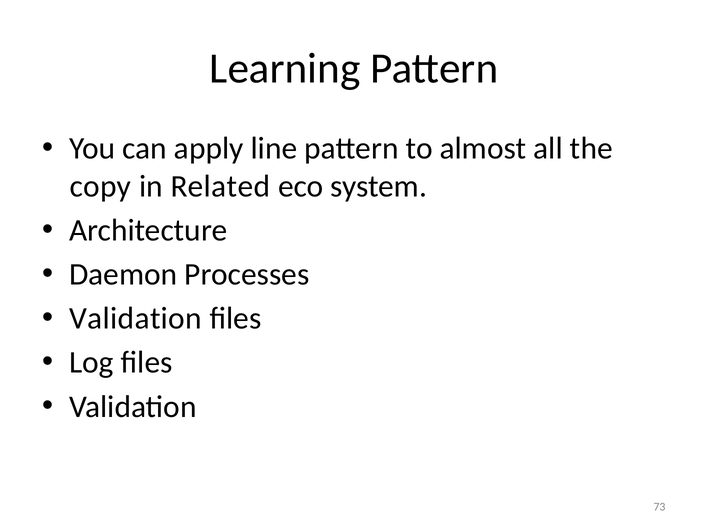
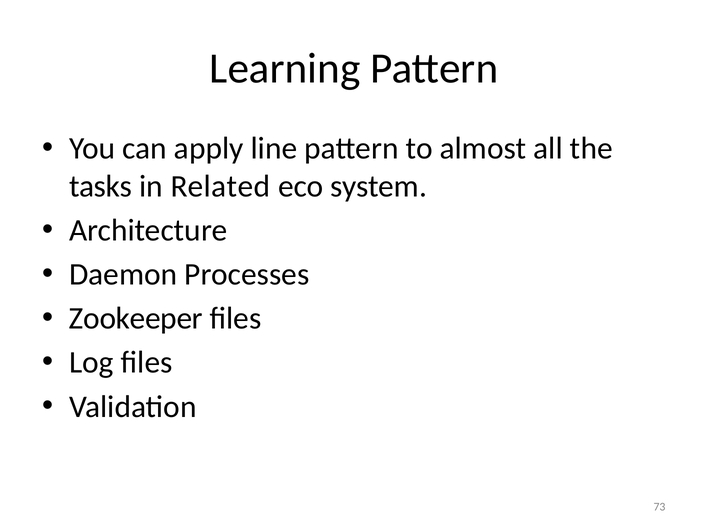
copy: copy -> tasks
Validation at (136, 319): Validation -> Zookeeper
